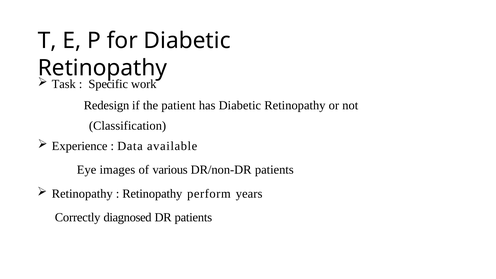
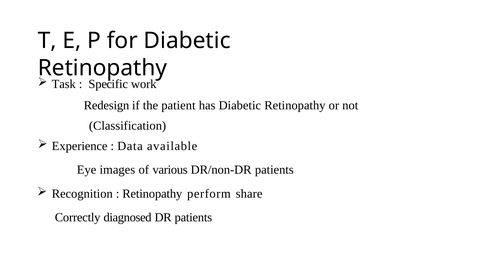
Retinopathy at (82, 194): Retinopathy -> Recognition
years: years -> share
